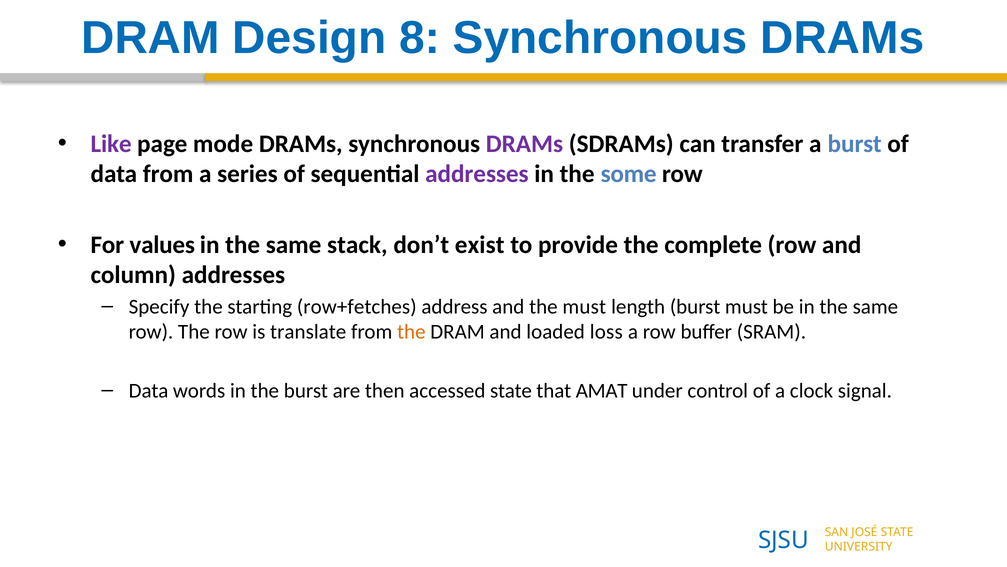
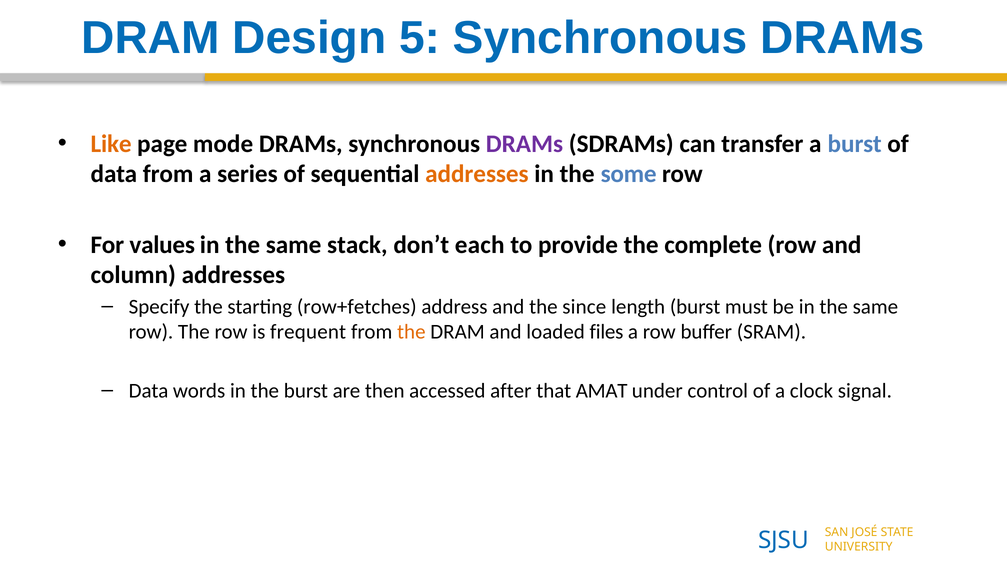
8: 8 -> 5
Like colour: purple -> orange
addresses at (477, 174) colour: purple -> orange
exist: exist -> each
the must: must -> since
translate: translate -> frequent
loss: loss -> files
accessed state: state -> after
